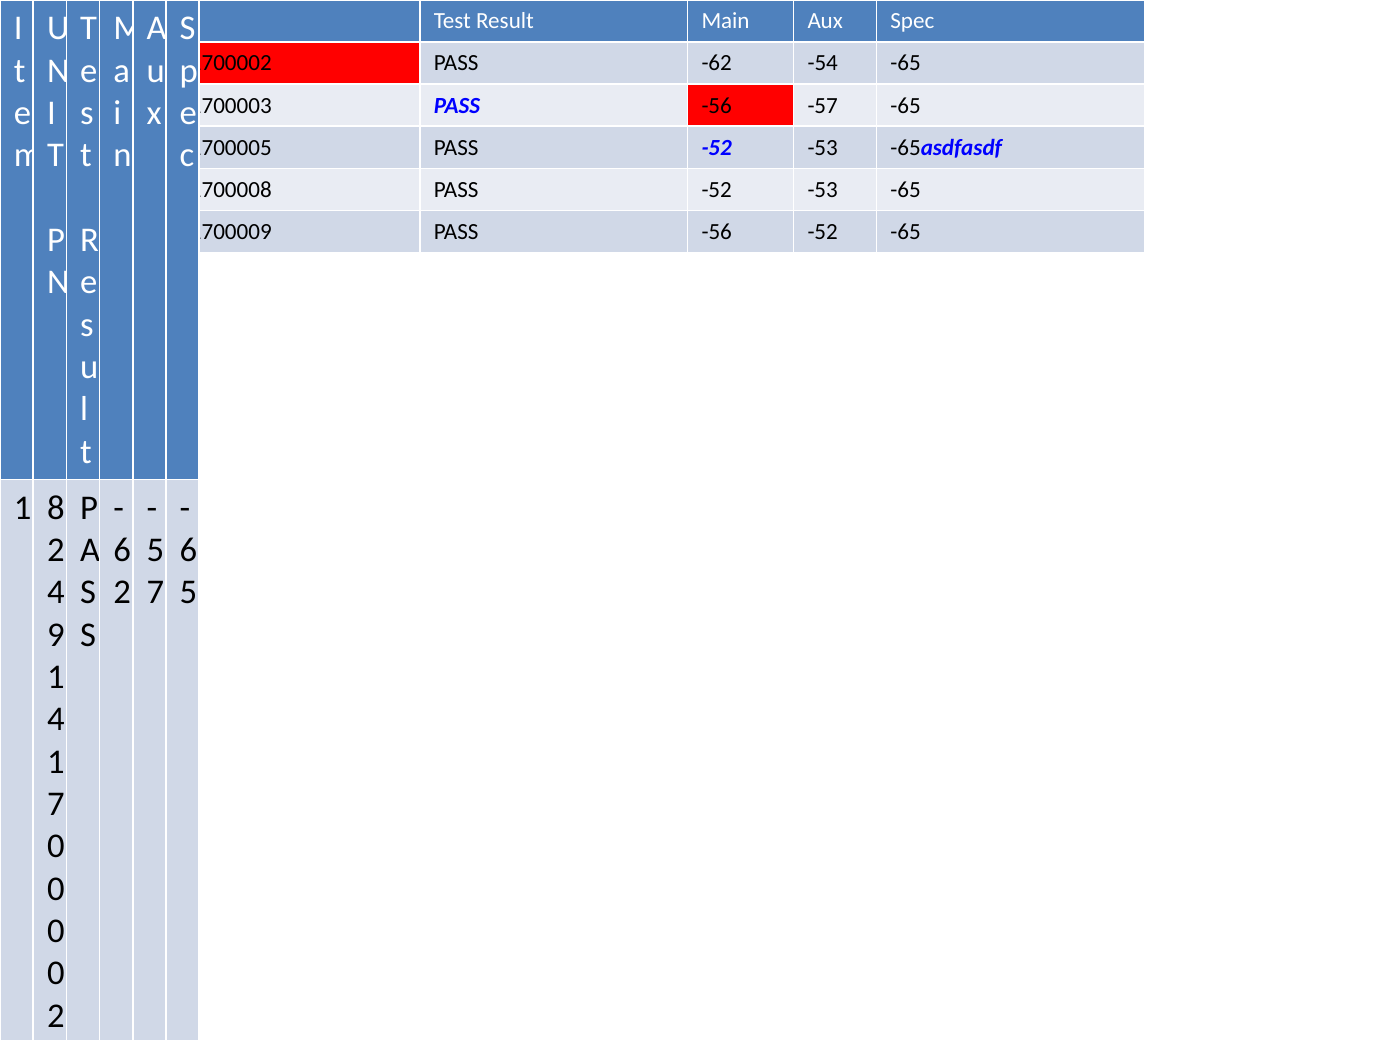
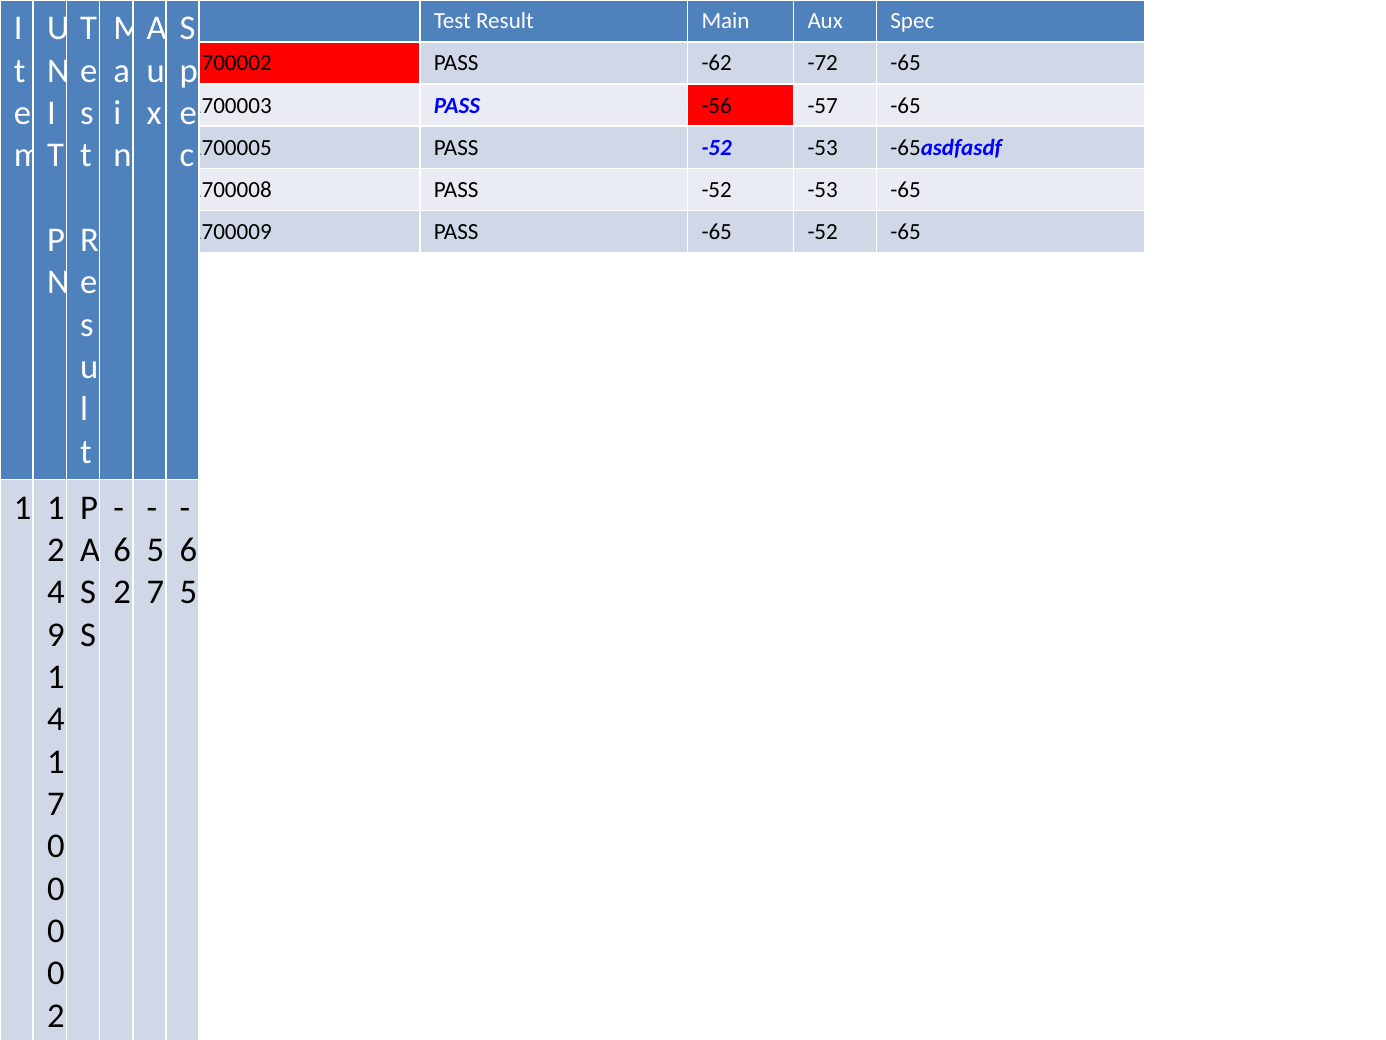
-54: -54 -> -72
-56 at (717, 232): -56 -> -65
8 at (56, 508): 8 -> 1
